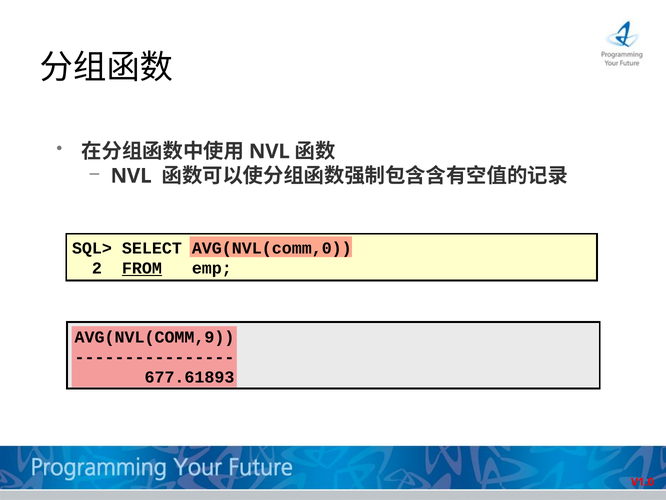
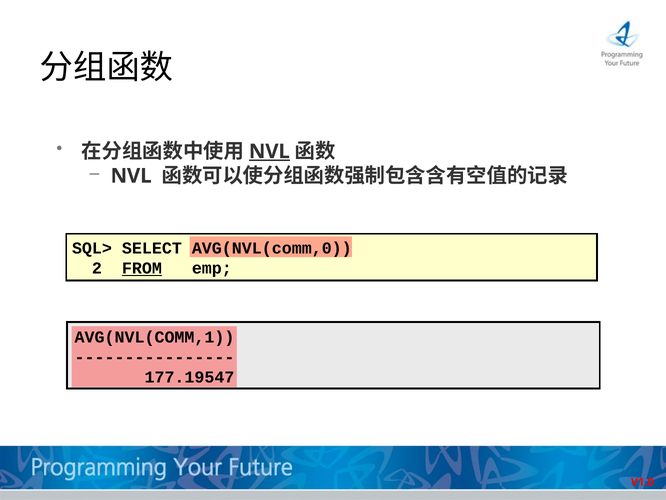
NVL at (269, 151) underline: none -> present
AVG(NVL(COMM,9: AVG(NVL(COMM,9 -> AVG(NVL(COMM,1
677.61893: 677.61893 -> 177.19547
